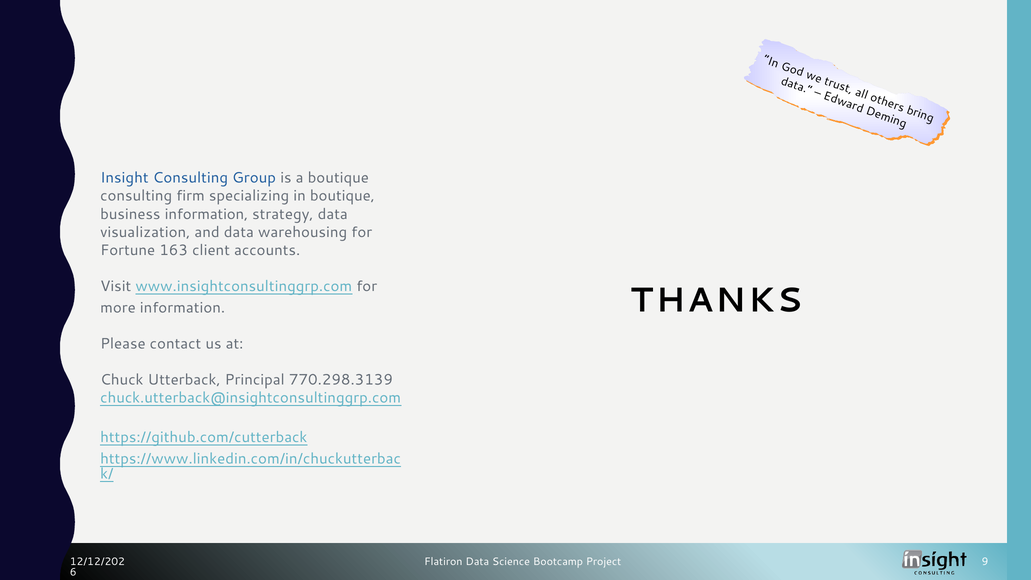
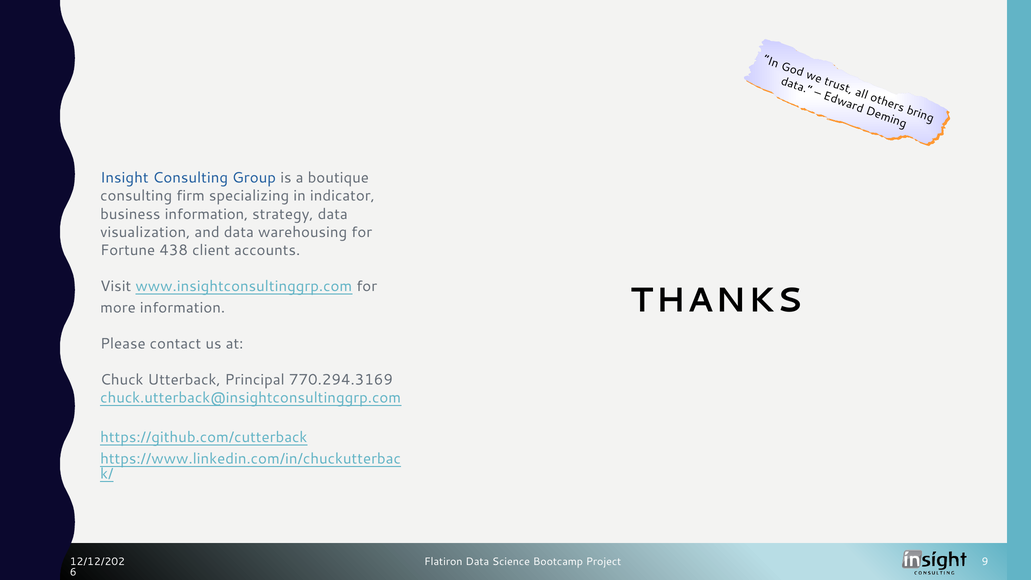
in boutique: boutique -> indicator
163: 163 -> 438
770.298.3139: 770.298.3139 -> 770.294.3169
